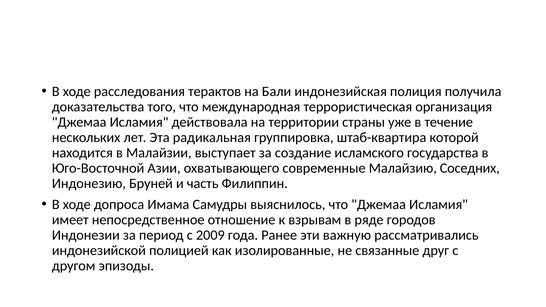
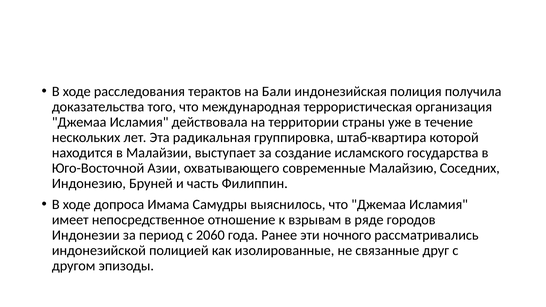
2009: 2009 -> 2060
важную: важную -> ночного
